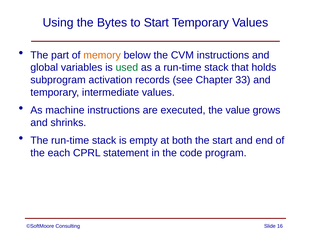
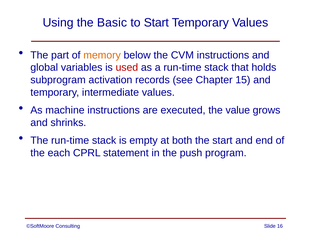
Bytes: Bytes -> Basic
used colour: green -> red
33: 33 -> 15
code: code -> push
